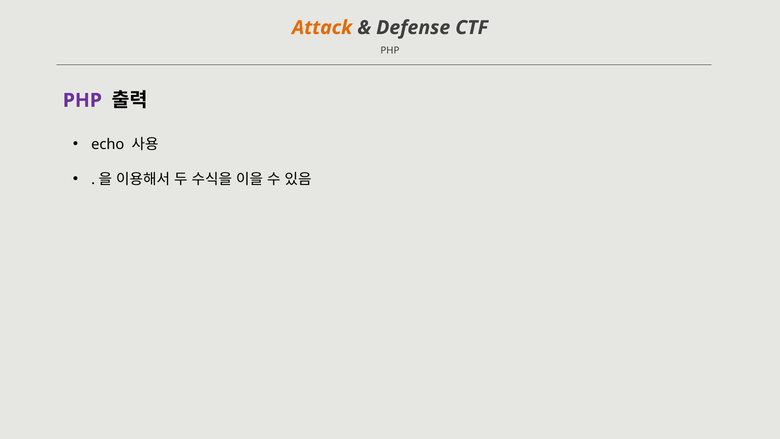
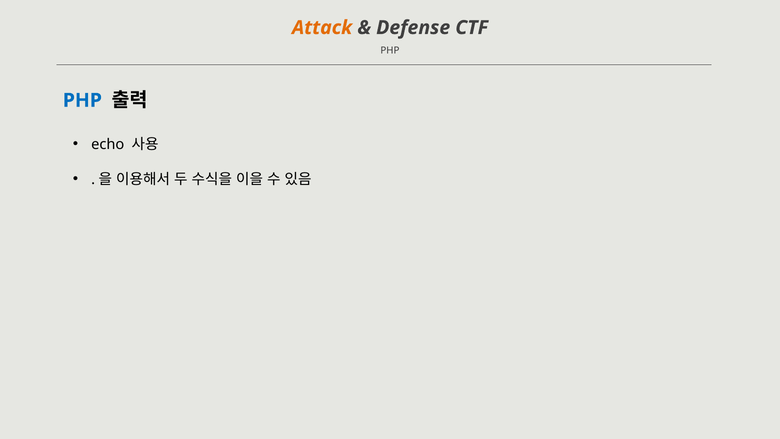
PHP at (82, 100) colour: purple -> blue
